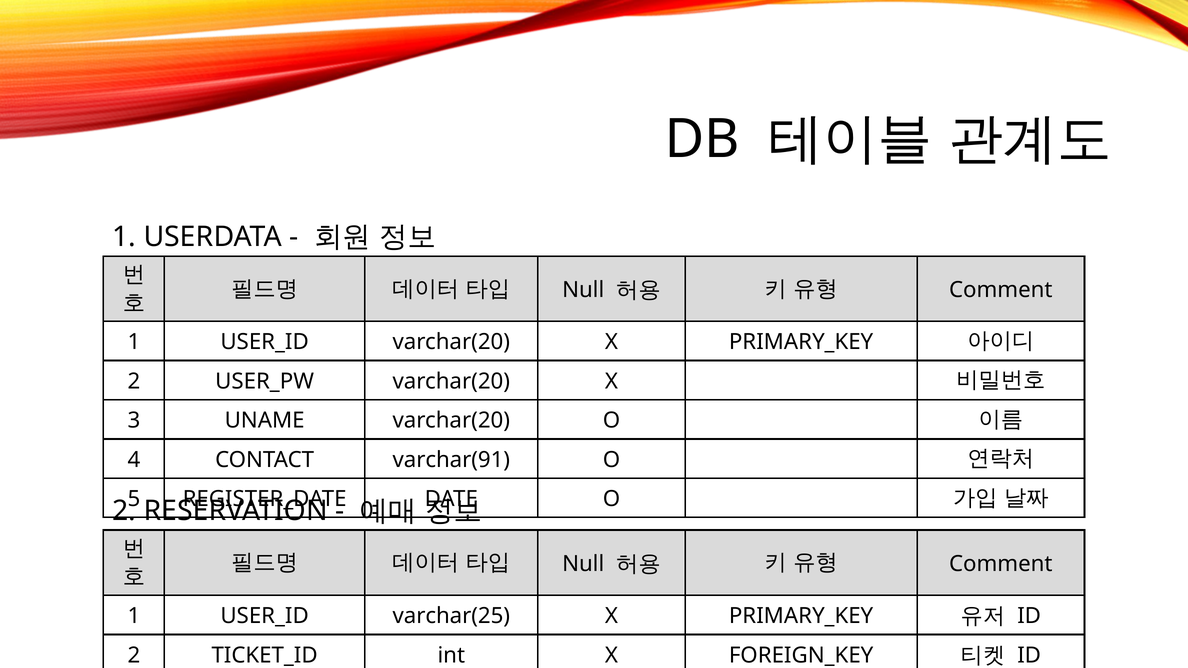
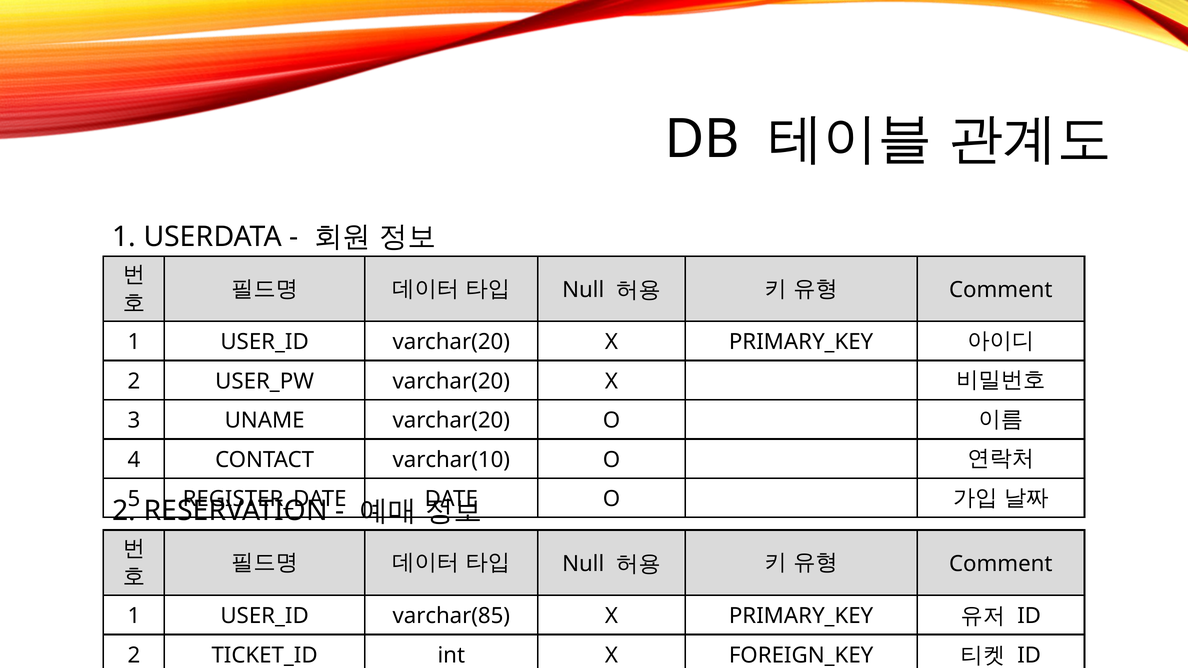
varchar(91: varchar(91 -> varchar(10
varchar(25: varchar(25 -> varchar(85
